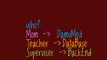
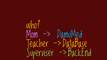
who colour: light blue -> yellow
